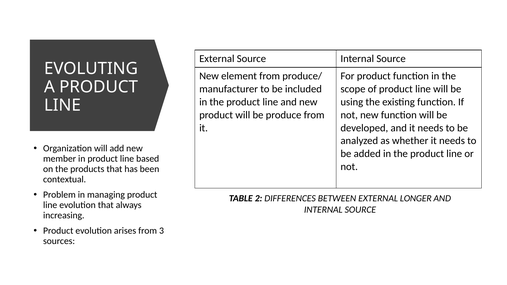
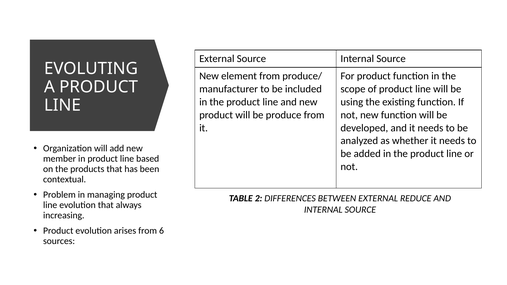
LONGER: LONGER -> REDUCE
3: 3 -> 6
